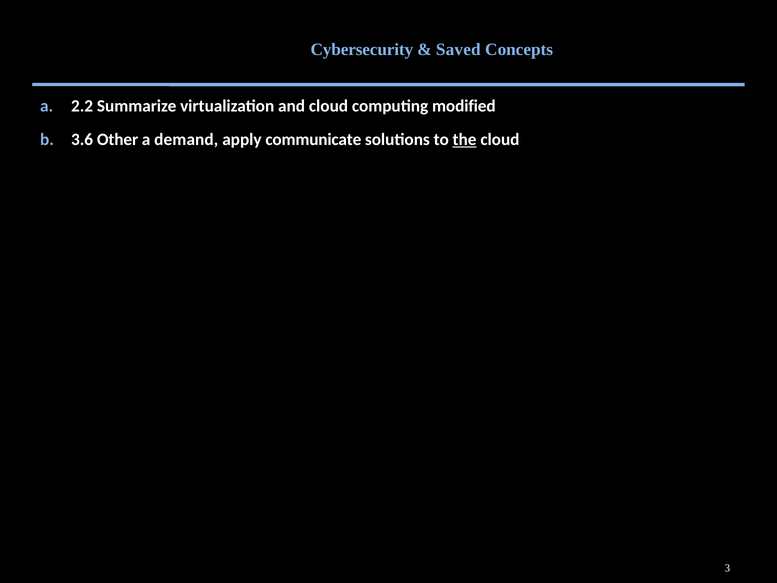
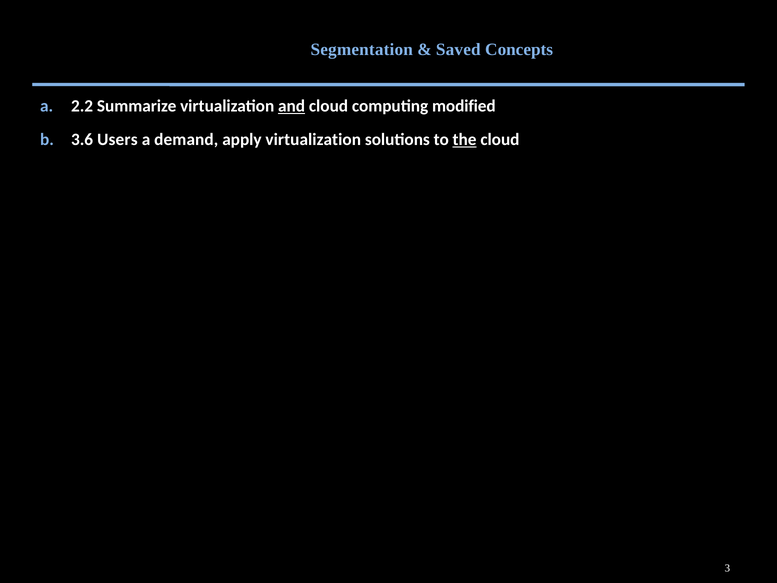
Cybersecurity: Cybersecurity -> Segmentation
and underline: none -> present
Other: Other -> Users
apply communicate: communicate -> virtualization
